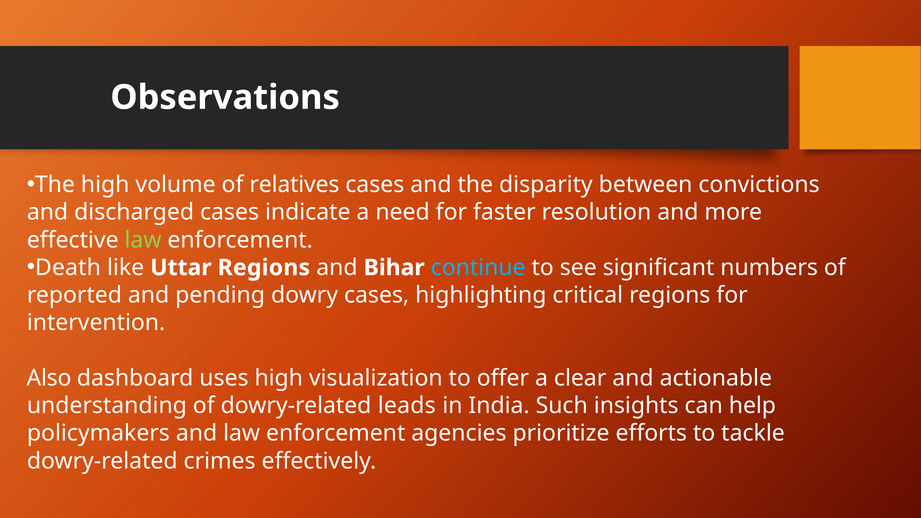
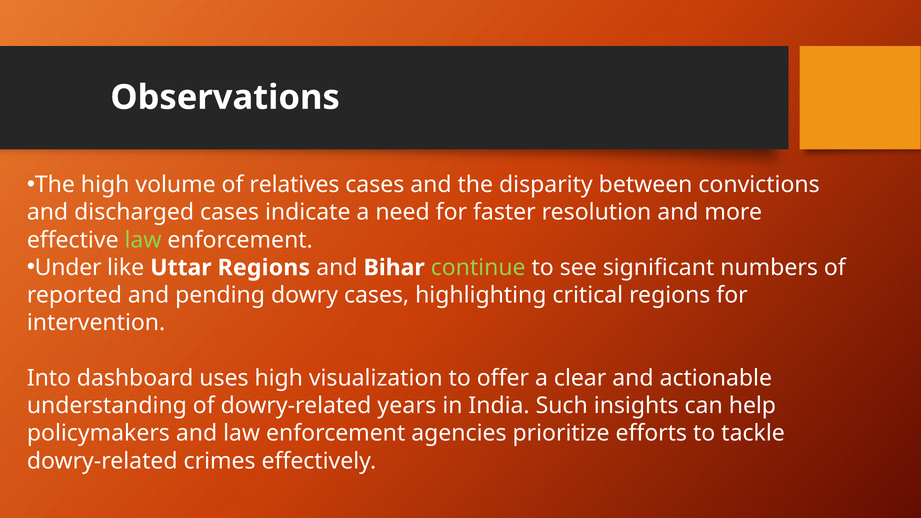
Death: Death -> Under
continue colour: light blue -> light green
Also: Also -> Into
leads: leads -> years
